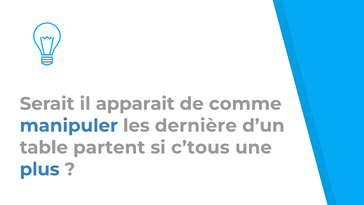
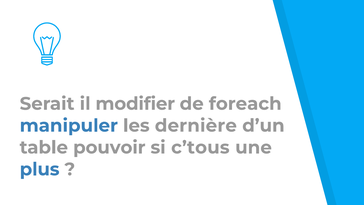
apparait: apparait -> modifier
comme: comme -> foreach
partent: partent -> pouvoir
